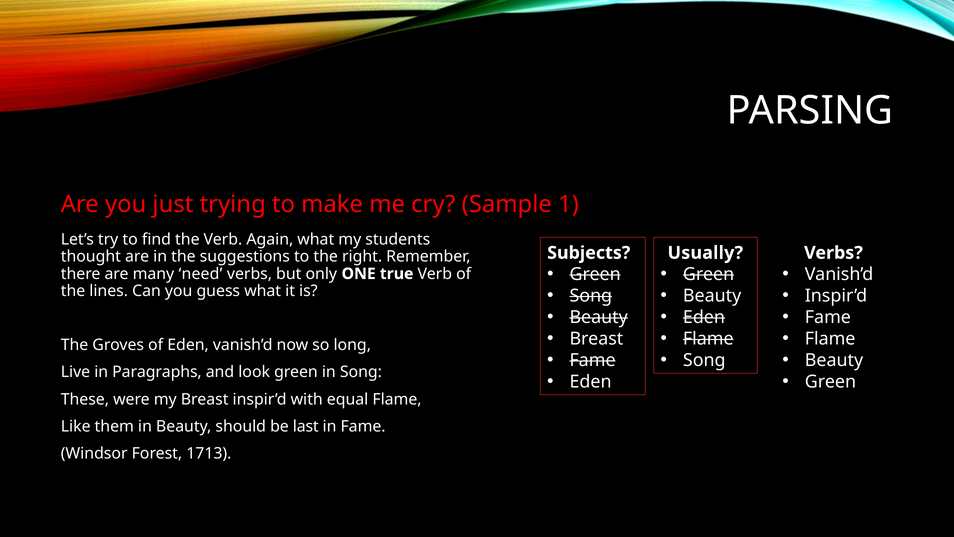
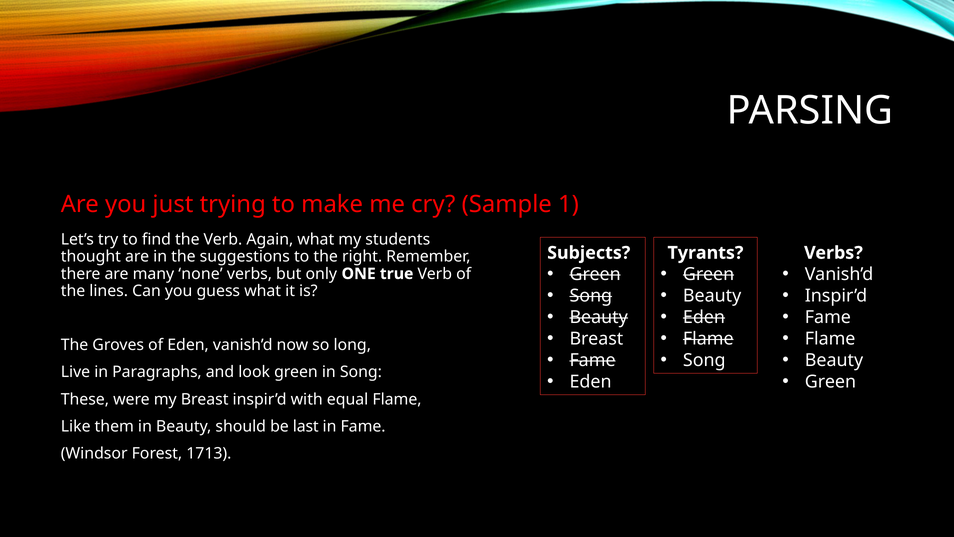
Usually: Usually -> Tyrants
need: need -> none
